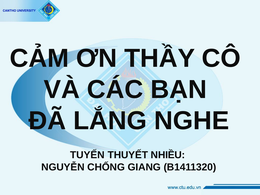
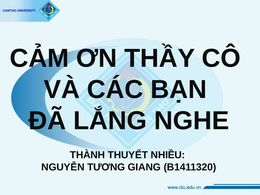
TUYẾN: TUYẾN -> THÀNH
CHỐNG: CHỐNG -> TƯƠNG
